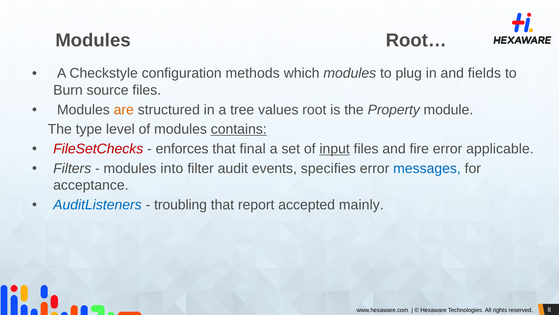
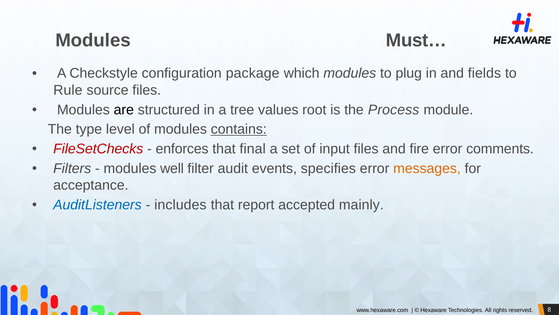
Root…: Root… -> Must…
methods: methods -> package
Burn: Burn -> Rule
are colour: orange -> black
Property: Property -> Process
input underline: present -> none
applicable: applicable -> comments
into: into -> well
messages colour: blue -> orange
troubling: troubling -> includes
